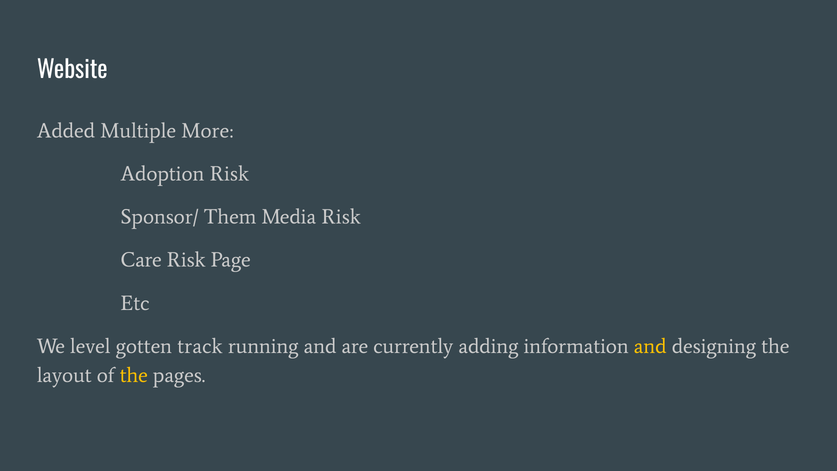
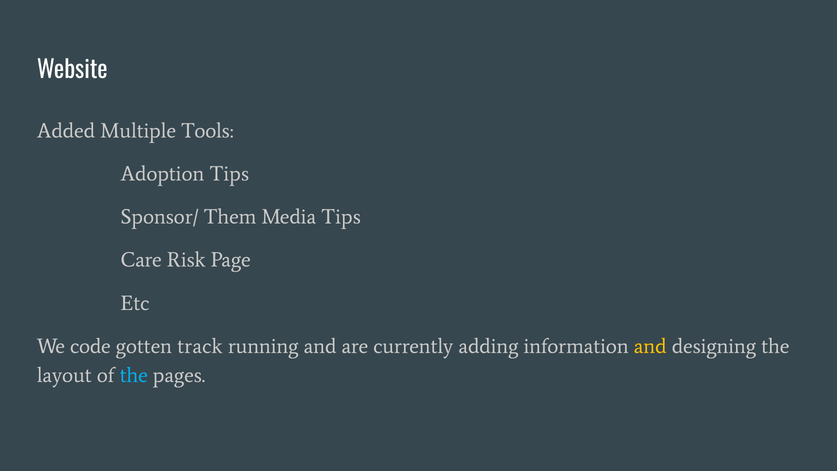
More: More -> Tools
Adoption Risk: Risk -> Tips
Media Risk: Risk -> Tips
level: level -> code
the at (134, 375) colour: yellow -> light blue
